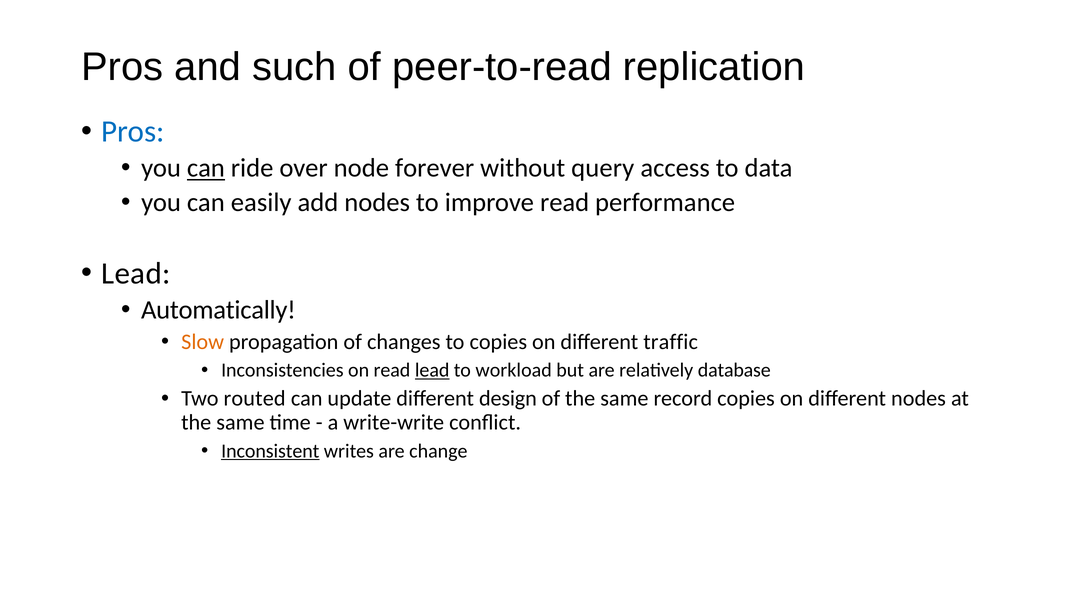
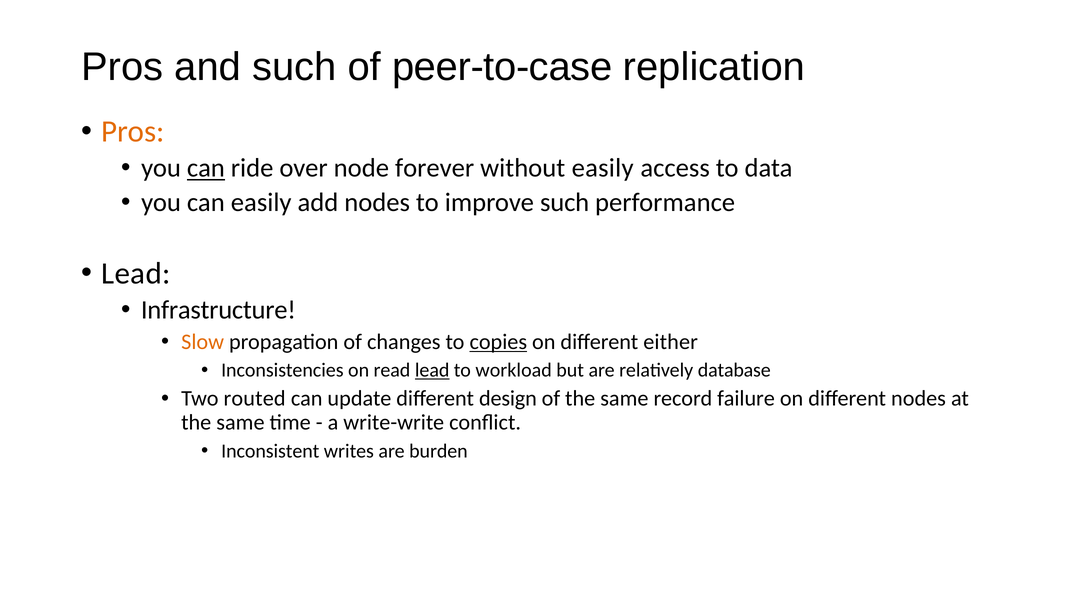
peer-to-read: peer-to-read -> peer-to-case
Pros at (133, 132) colour: blue -> orange
without query: query -> easily
improve read: read -> such
Automatically: Automatically -> Infrastructure
copies at (498, 342) underline: none -> present
traffic: traffic -> either
record copies: copies -> failure
Inconsistent underline: present -> none
change: change -> burden
